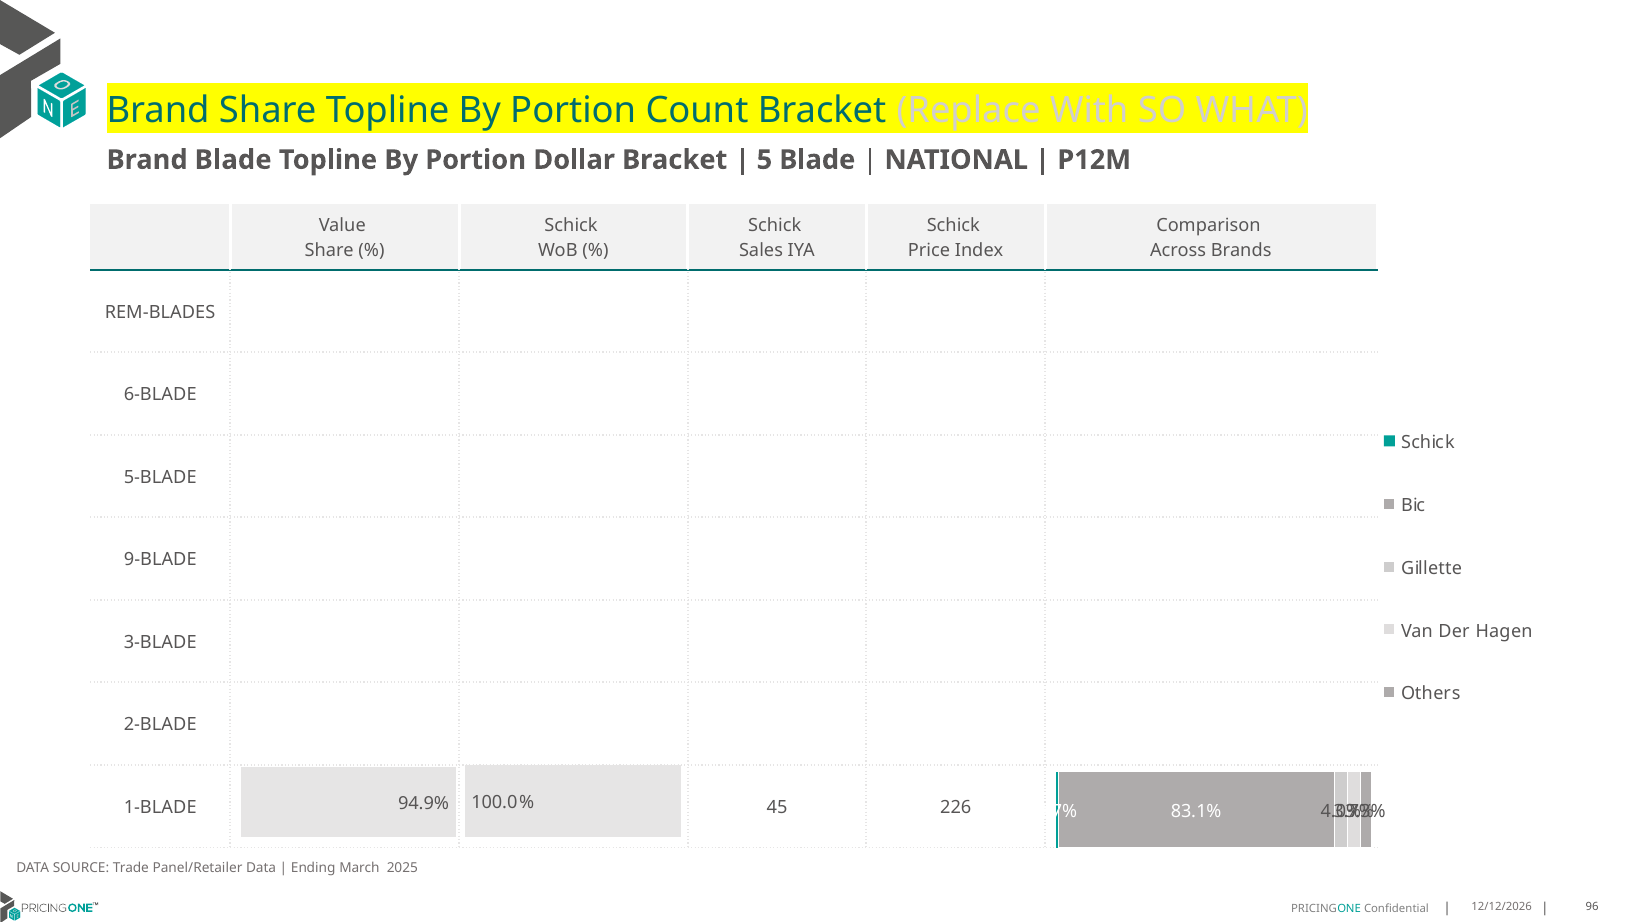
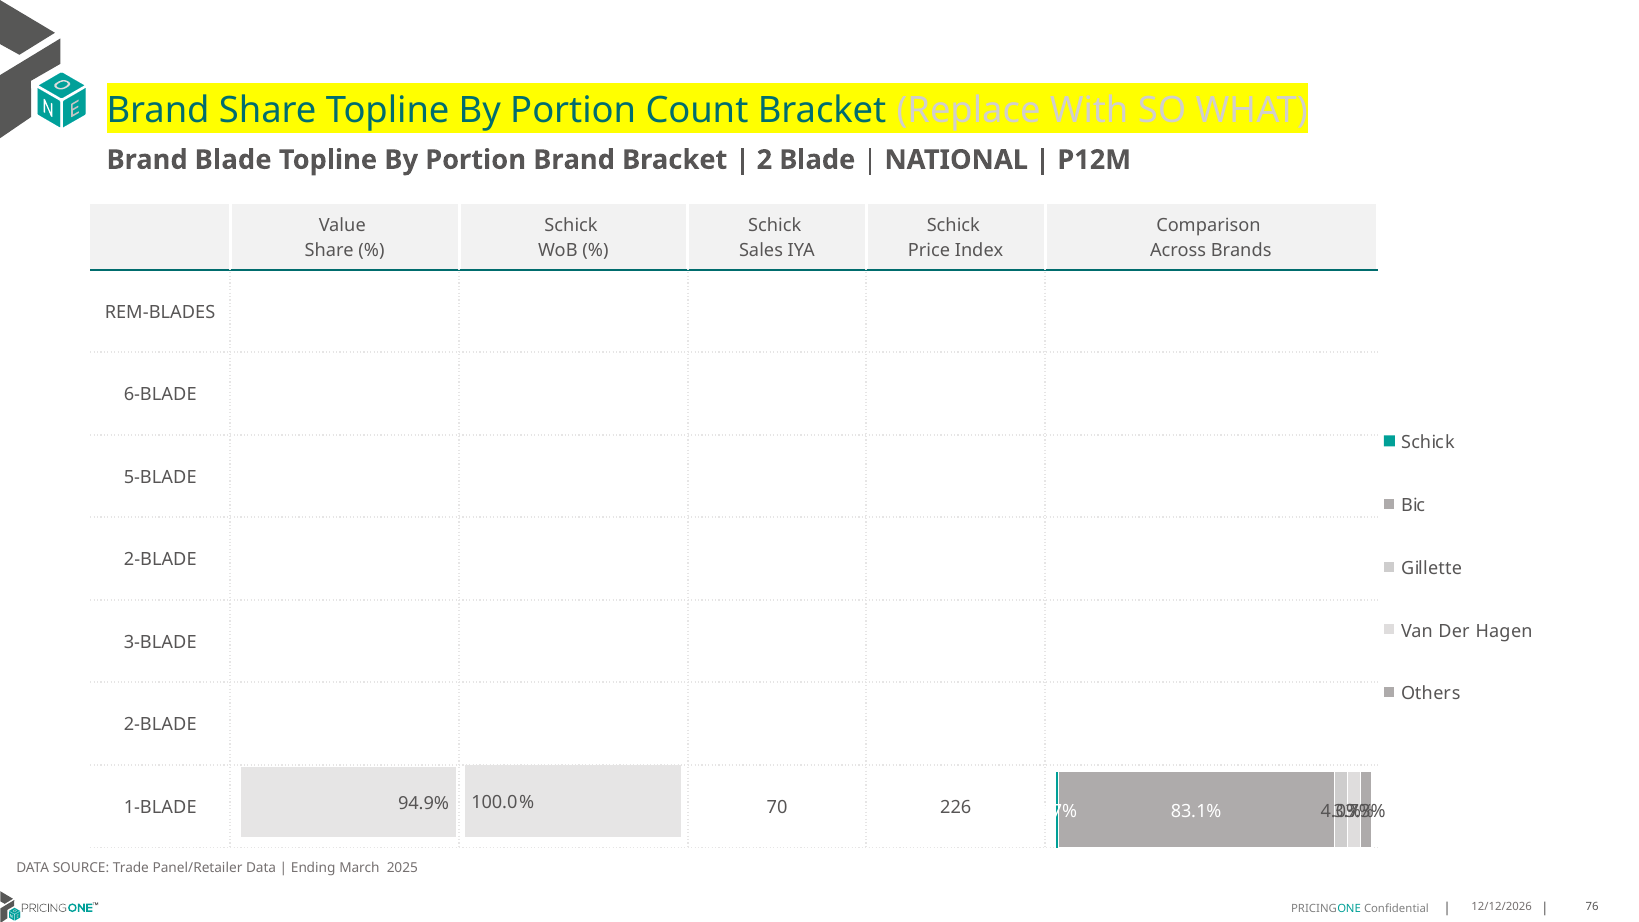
Portion Dollar: Dollar -> Brand
5: 5 -> 2
9-BLADE at (160, 560): 9-BLADE -> 2-BLADE
45: 45 -> 70
96: 96 -> 76
